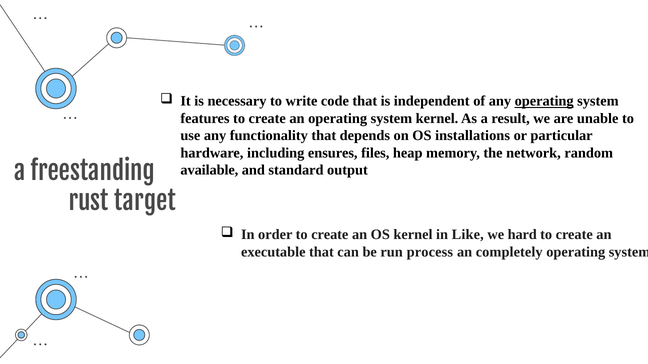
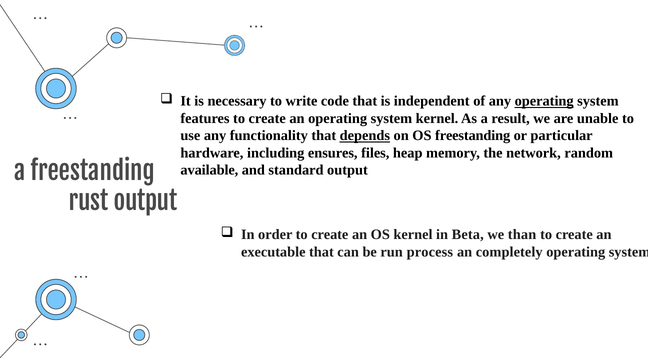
depends underline: none -> present
OS installations: installations -> freestanding
rust target: target -> output
Like: Like -> Beta
hard: hard -> than
